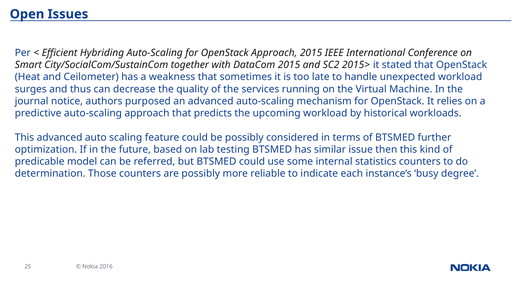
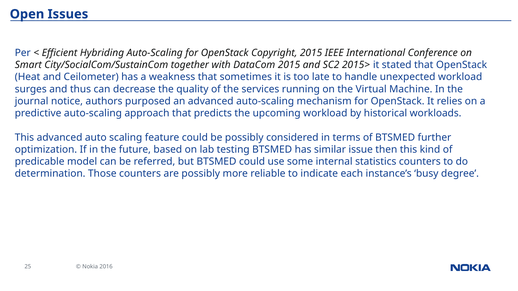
OpenStack Approach: Approach -> Copyright
